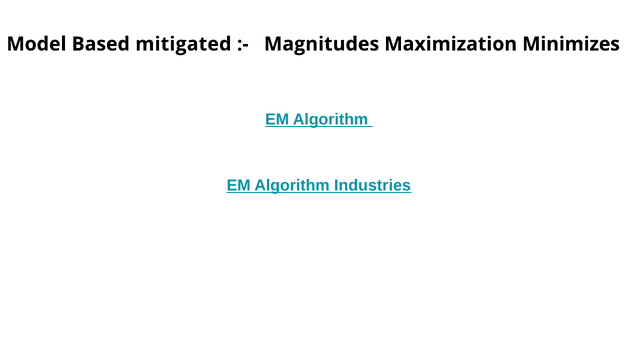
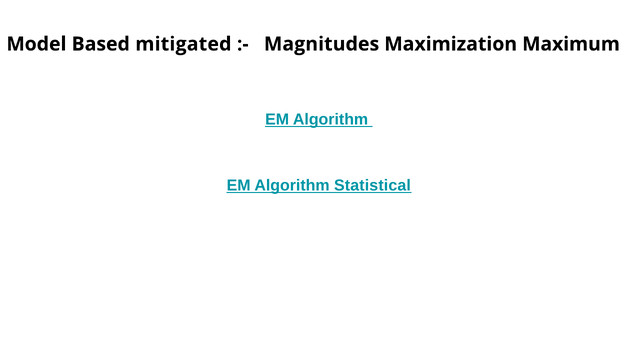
Minimizes: Minimizes -> Maximum
Industries: Industries -> Statistical
